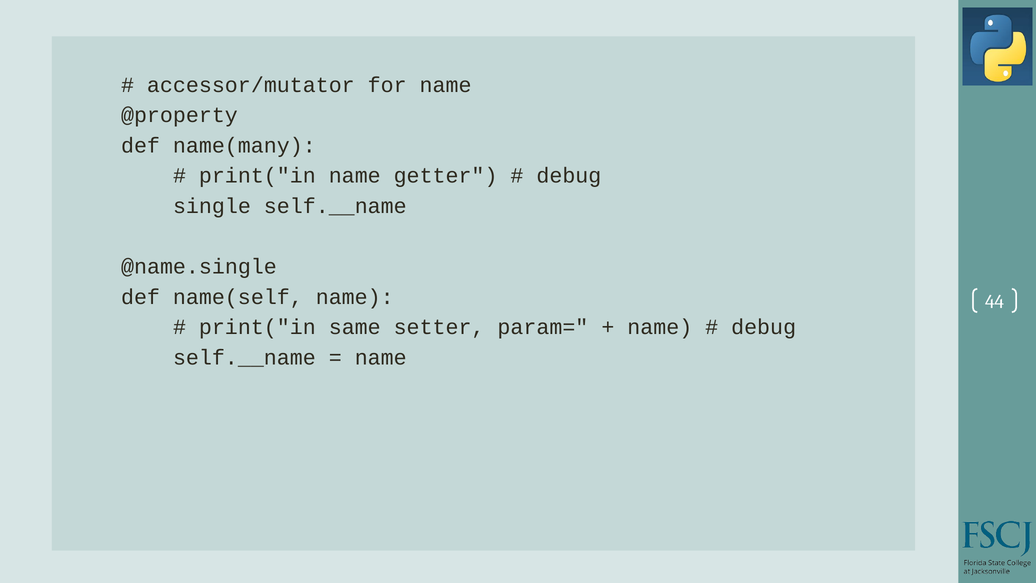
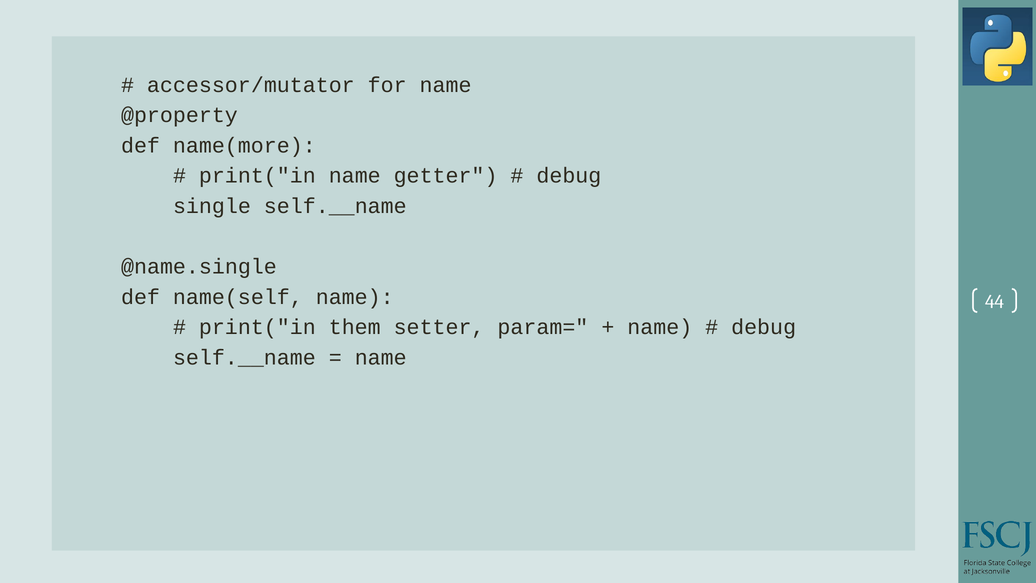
name(many: name(many -> name(more
same: same -> them
